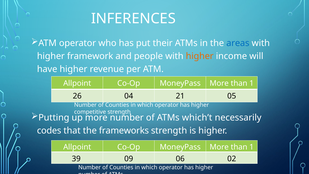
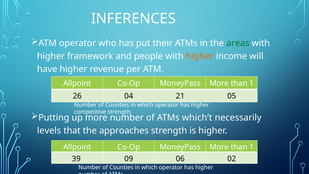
areas colour: blue -> green
codes: codes -> levels
frameworks: frameworks -> approaches
